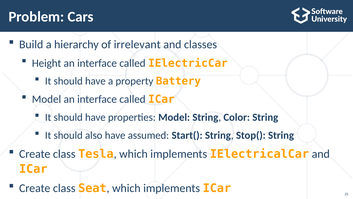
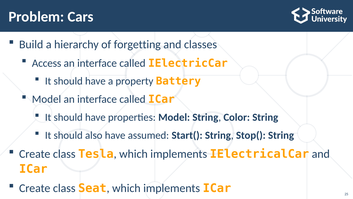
irrelevant: irrelevant -> forgetting
Height: Height -> Access
